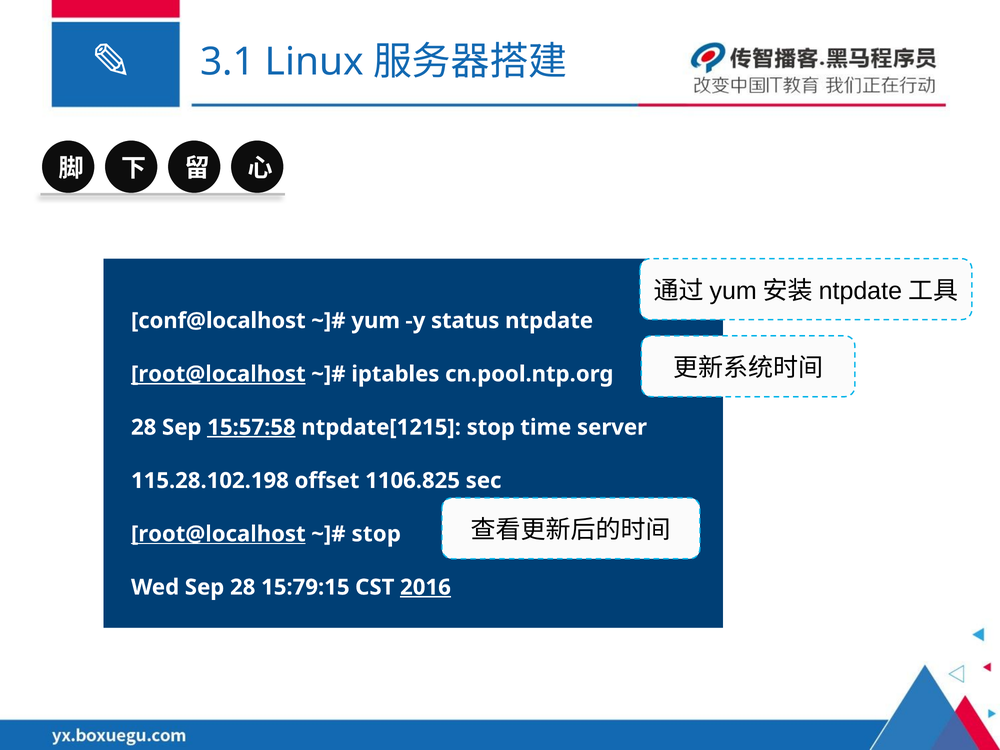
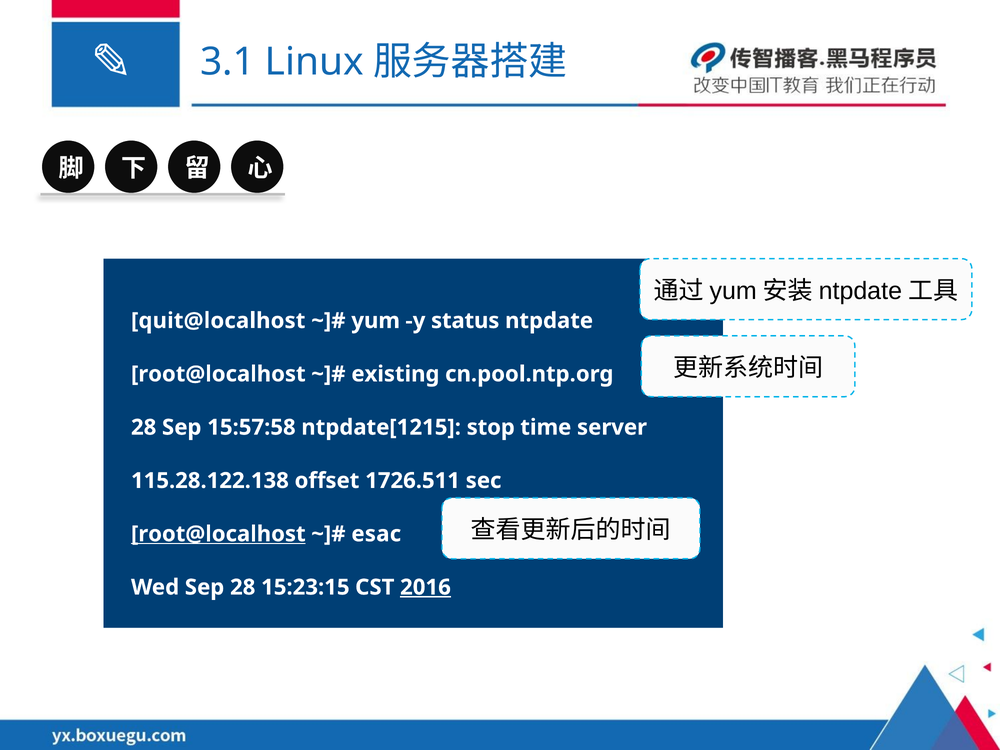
conf@localhost: conf@localhost -> quit@localhost
root@localhost at (218, 374) underline: present -> none
iptables: iptables -> existing
15:57:58 underline: present -> none
115.28.102.198: 115.28.102.198 -> 115.28.122.138
1106.825: 1106.825 -> 1726.511
stop at (376, 534): stop -> esac
15:79:15: 15:79:15 -> 15:23:15
